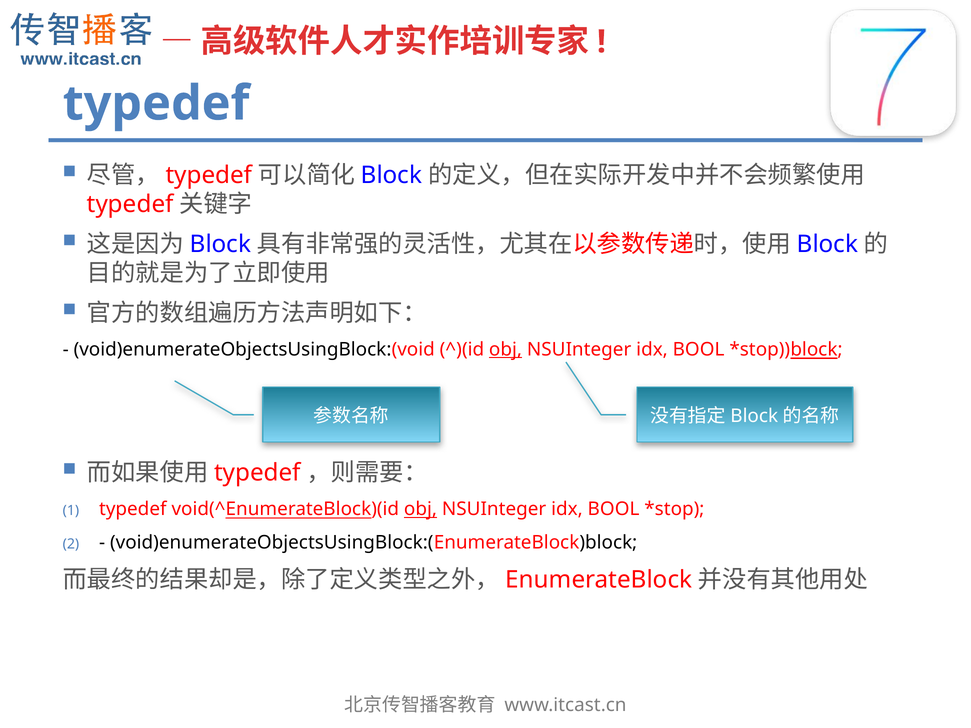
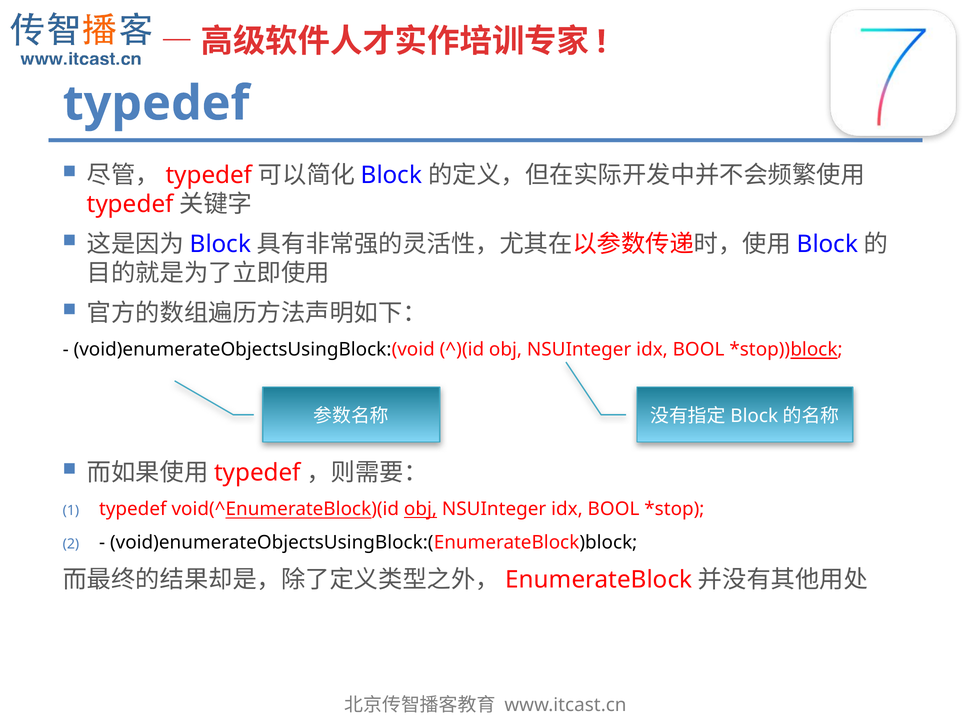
obj at (506, 350) underline: present -> none
